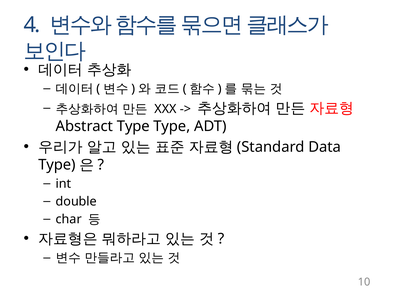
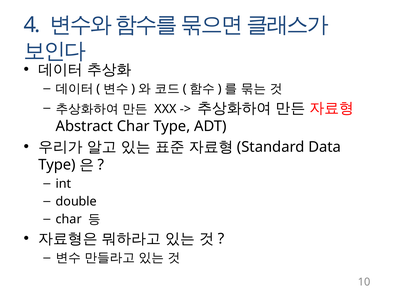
Abstract Type: Type -> Char
